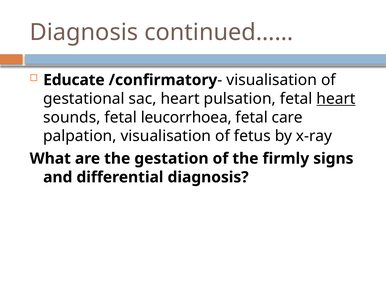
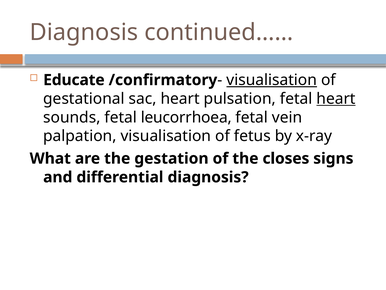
visualisation at (272, 80) underline: none -> present
care: care -> vein
firmly: firmly -> closes
